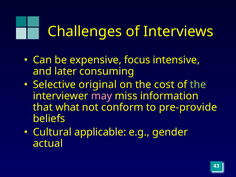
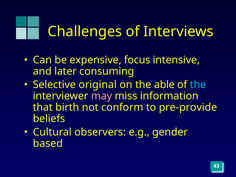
cost: cost -> able
the at (198, 85) colour: light green -> light blue
what: what -> birth
applicable: applicable -> observers
actual: actual -> based
